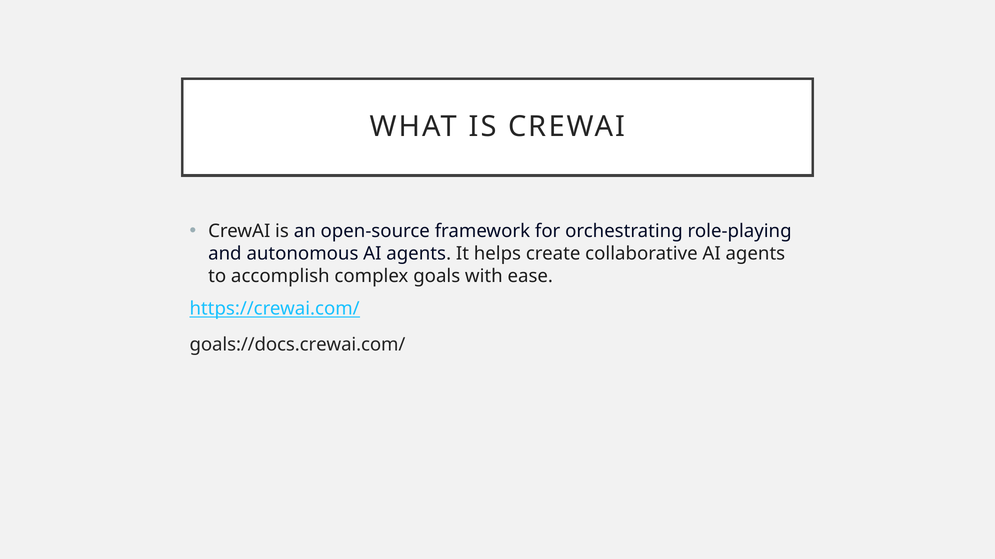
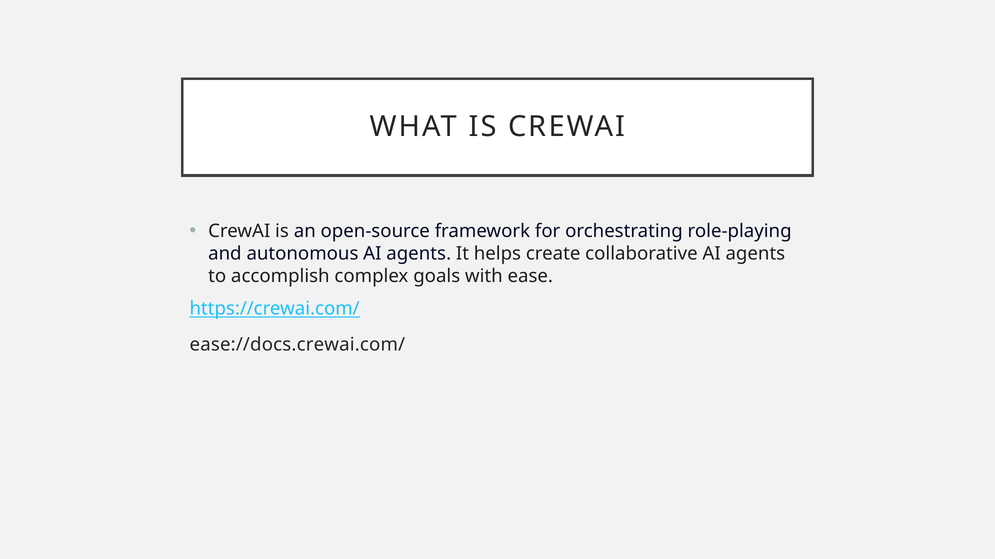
goals://docs.crewai.com/: goals://docs.crewai.com/ -> ease://docs.crewai.com/
